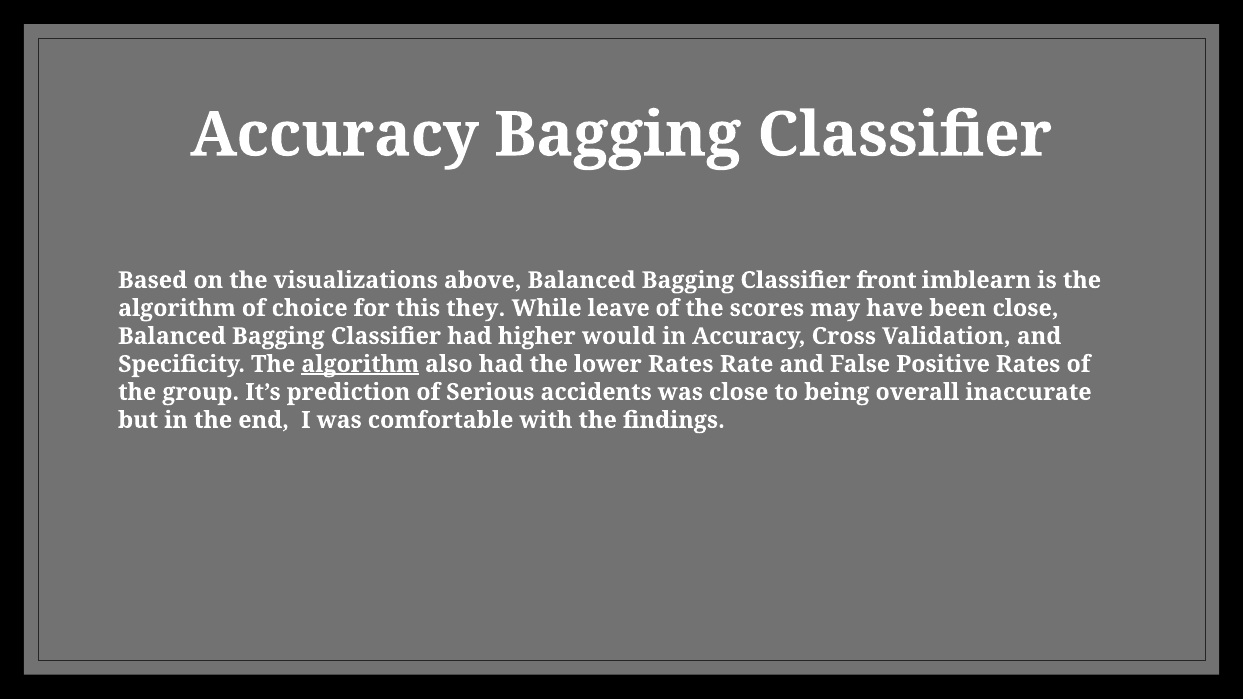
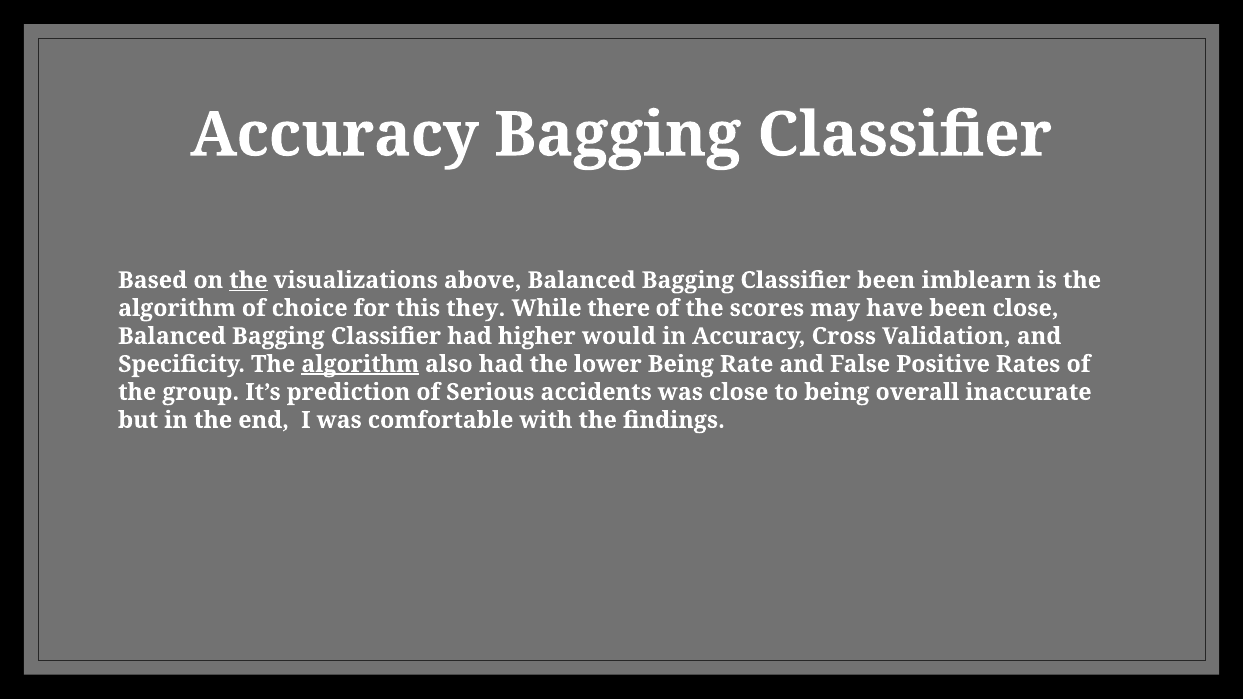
the at (248, 280) underline: none -> present
Classifier front: front -> been
leave: leave -> there
lower Rates: Rates -> Being
